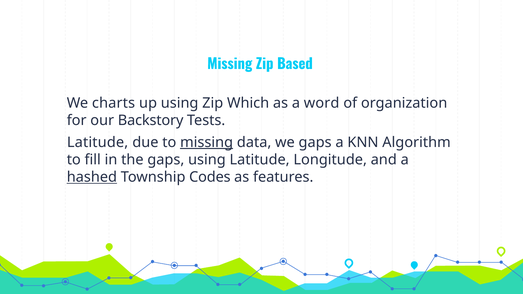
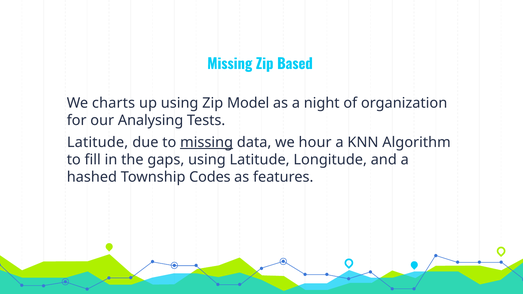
Which: Which -> Model
word: word -> night
Backstory: Backstory -> Analysing
we gaps: gaps -> hour
hashed underline: present -> none
